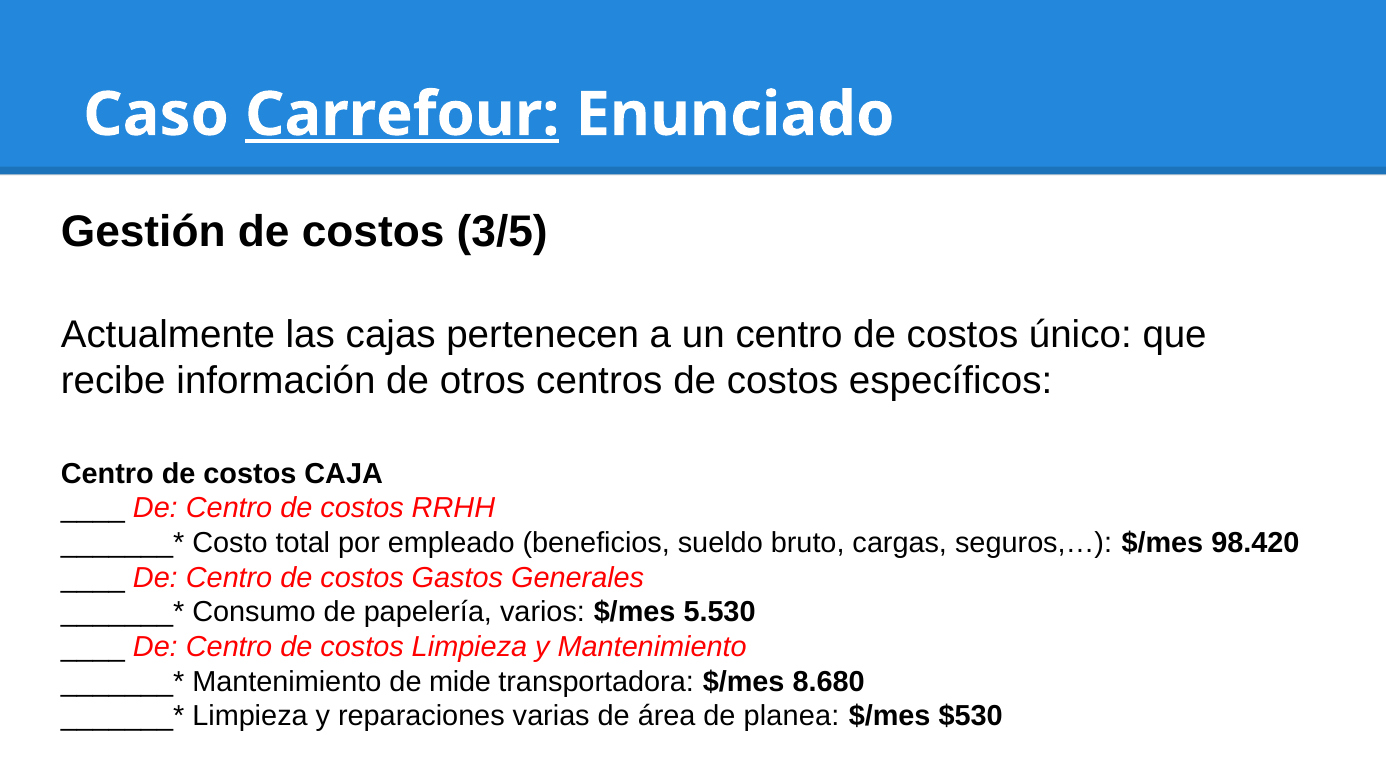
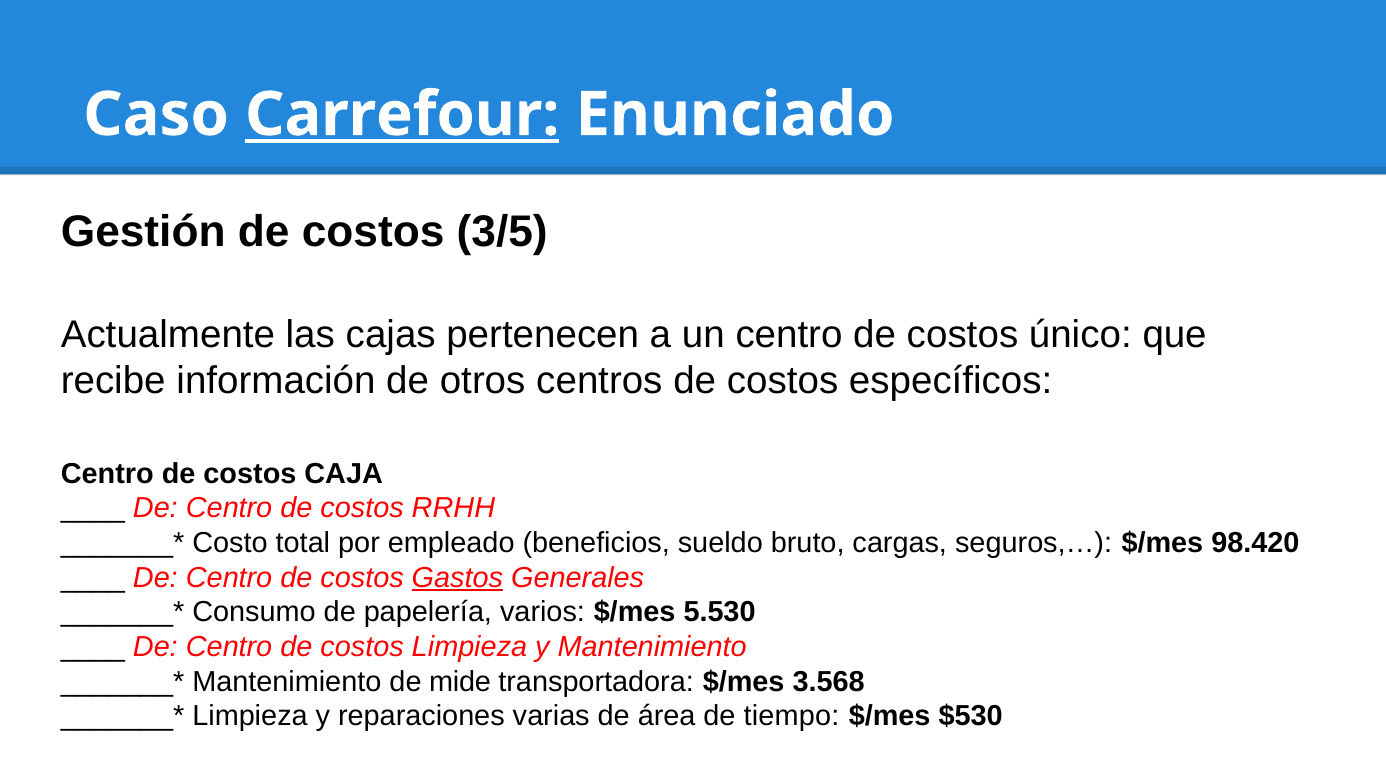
Gastos underline: none -> present
8.680: 8.680 -> 3.568
planea: planea -> tiempo
